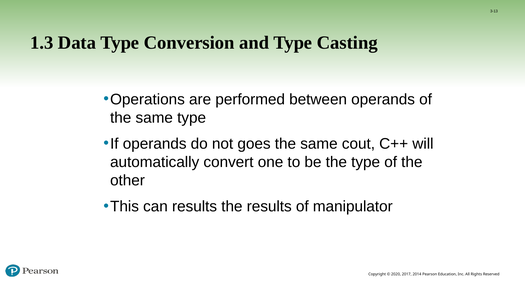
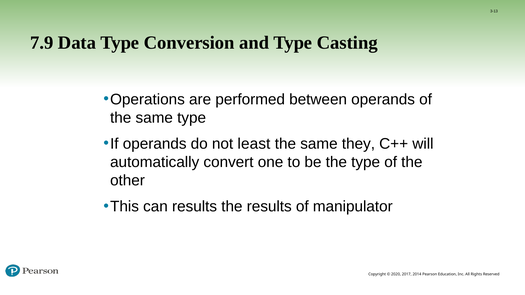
1.3: 1.3 -> 7.9
goes: goes -> least
cout: cout -> they
